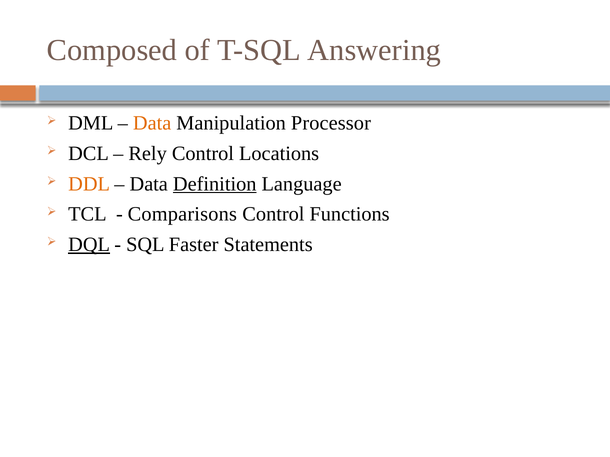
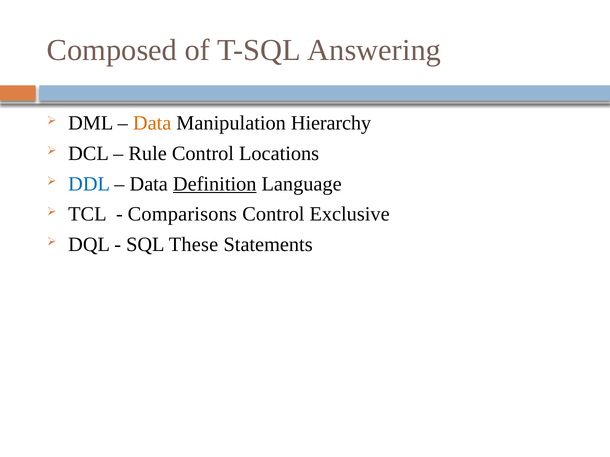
Processor: Processor -> Hierarchy
Rely: Rely -> Rule
DDL colour: orange -> blue
Functions: Functions -> Exclusive
DQL underline: present -> none
Faster: Faster -> These
